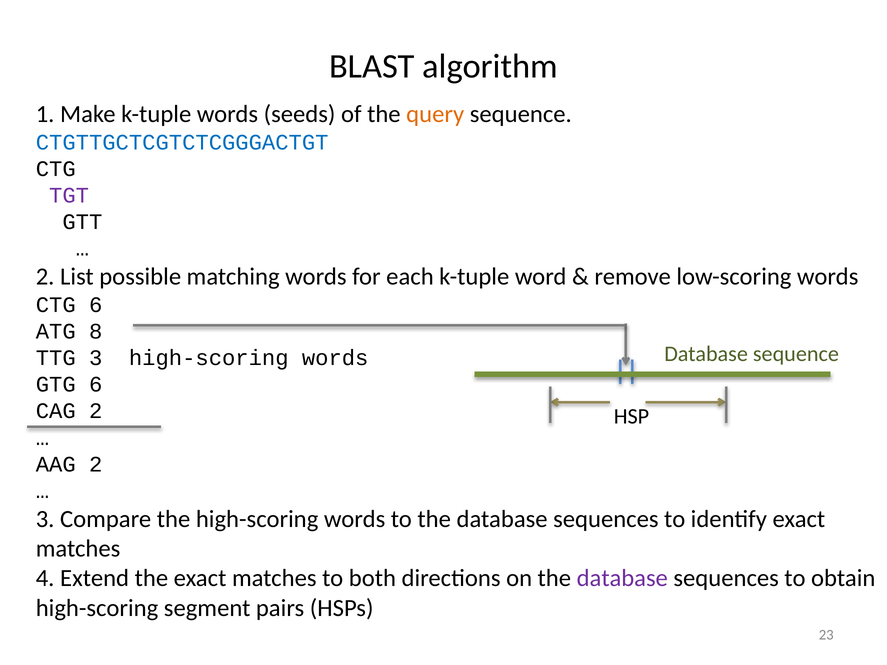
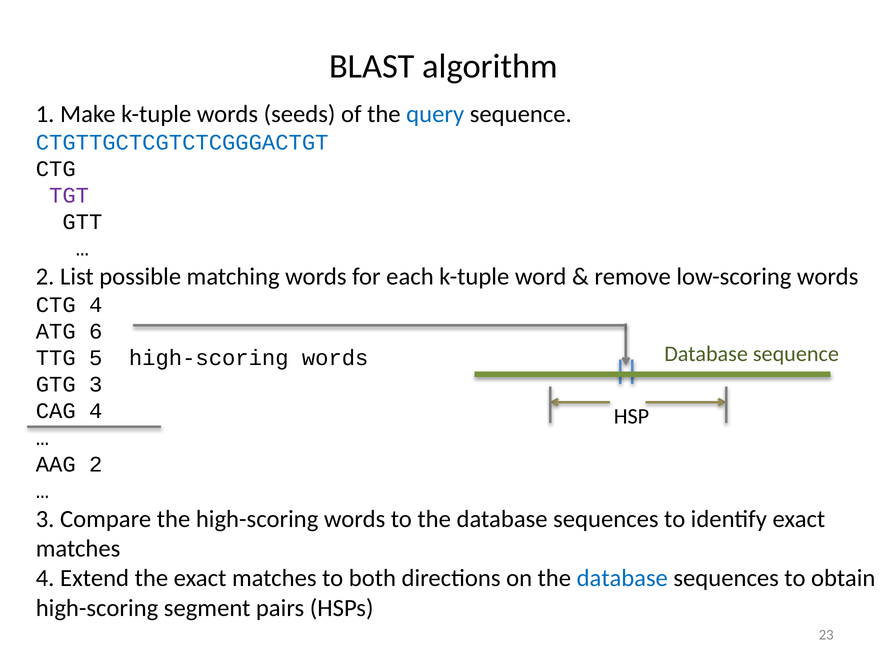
query colour: orange -> blue
CTG 6: 6 -> 4
8: 8 -> 6
TTG 3: 3 -> 5
GTG 6: 6 -> 3
CAG 2: 2 -> 4
database at (622, 579) colour: purple -> blue
